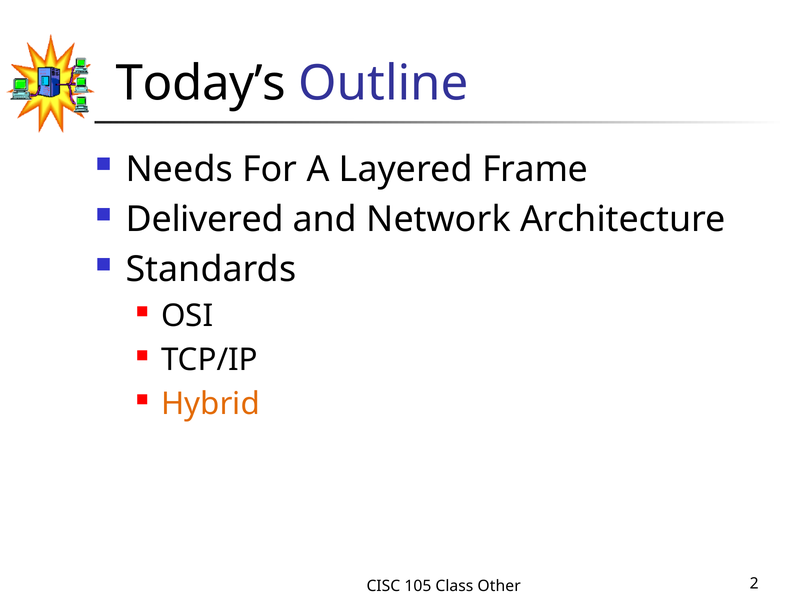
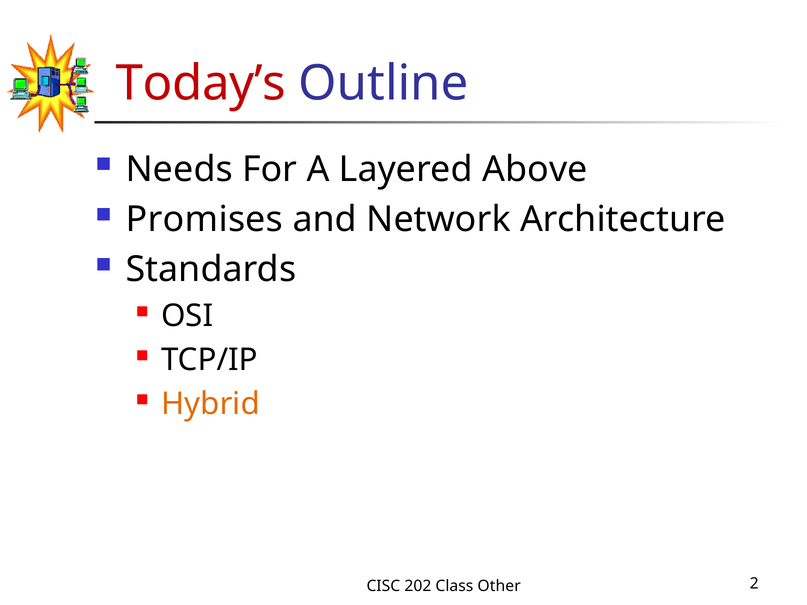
Today’s colour: black -> red
Frame: Frame -> Above
Delivered: Delivered -> Promises
105: 105 -> 202
